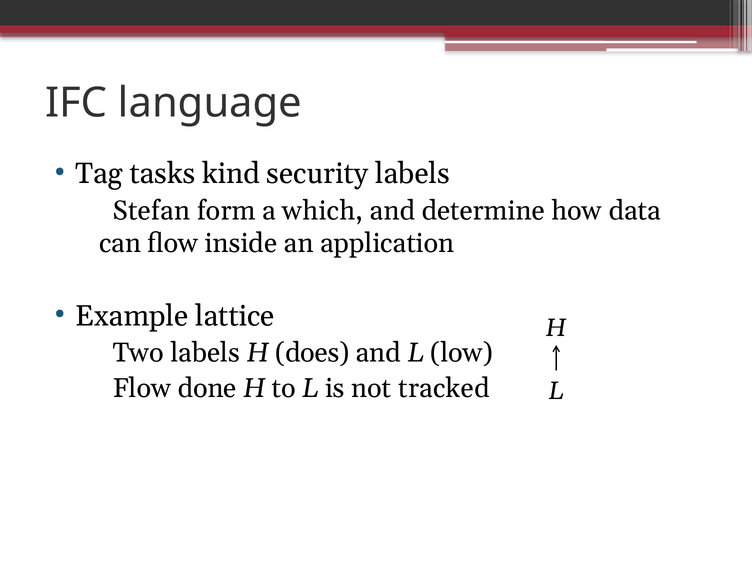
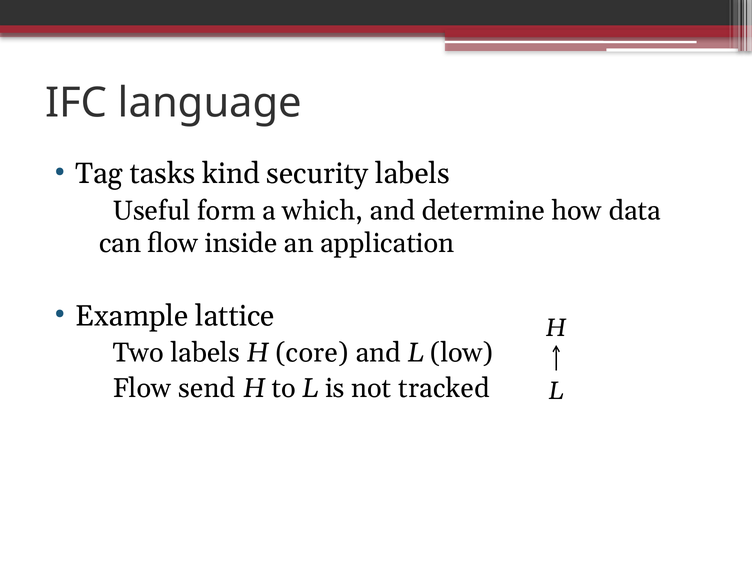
Stefan: Stefan -> Useful
does: does -> core
done: done -> send
